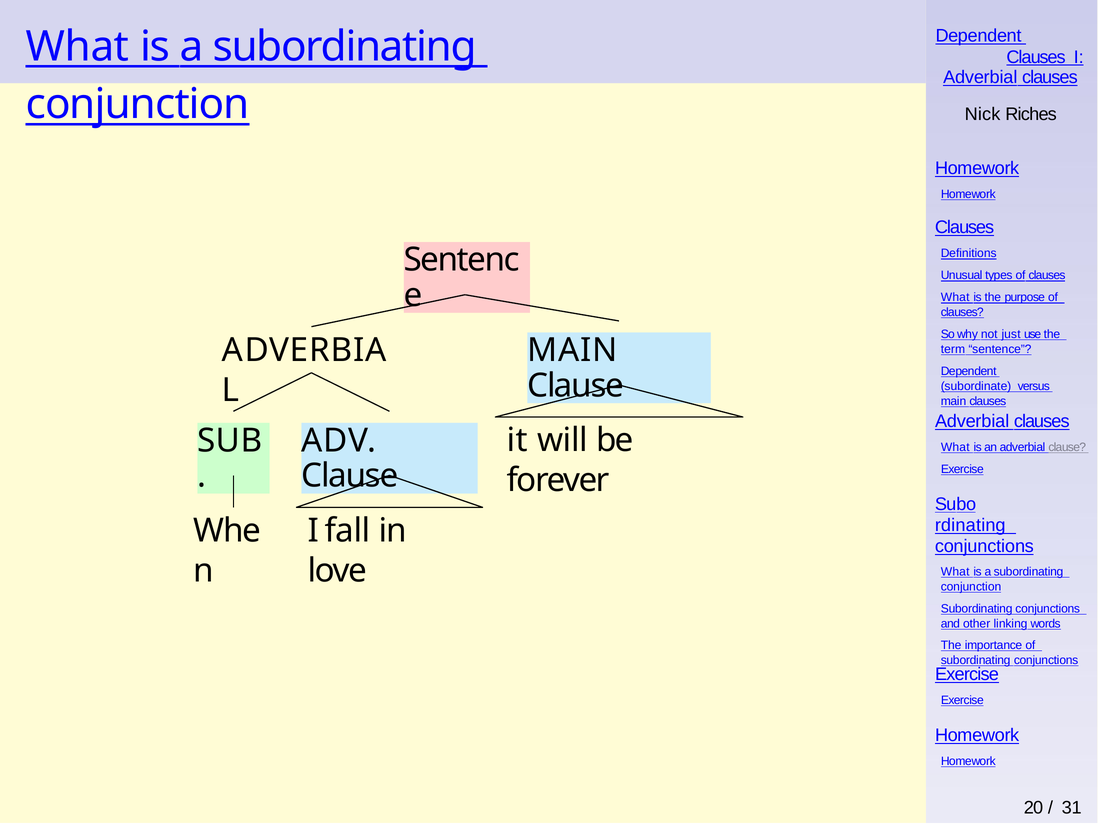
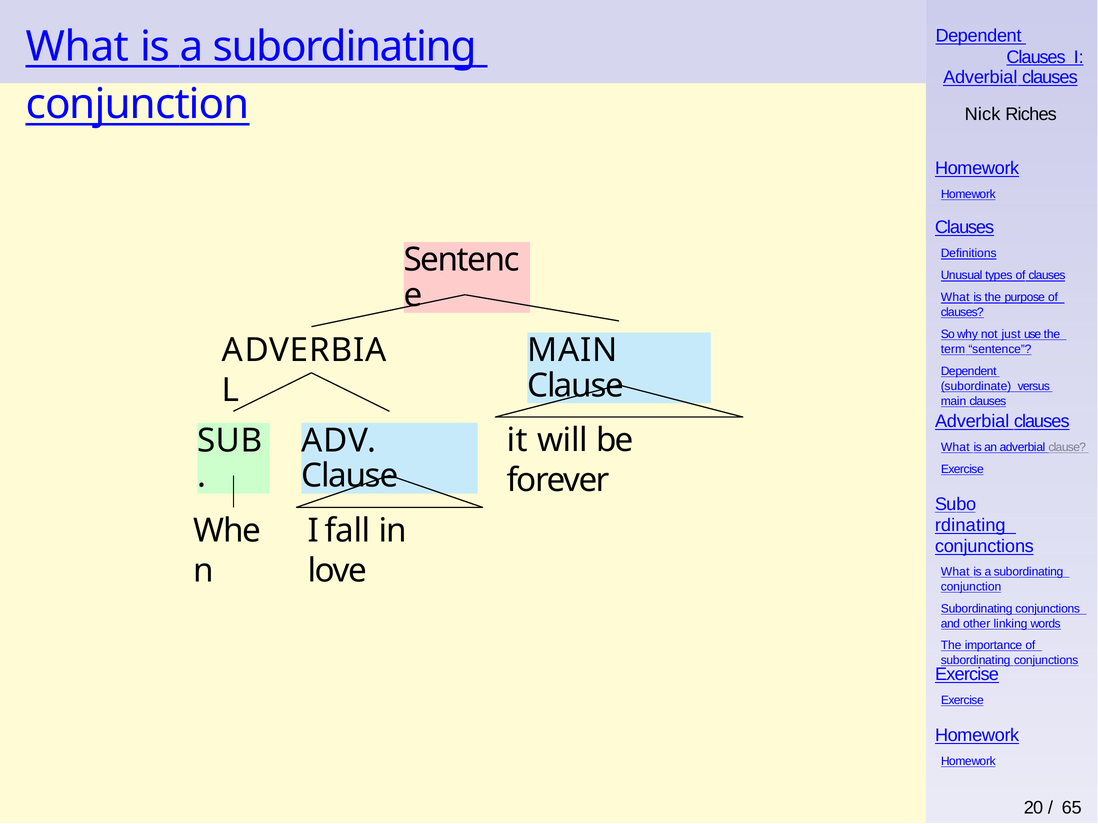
31: 31 -> 65
